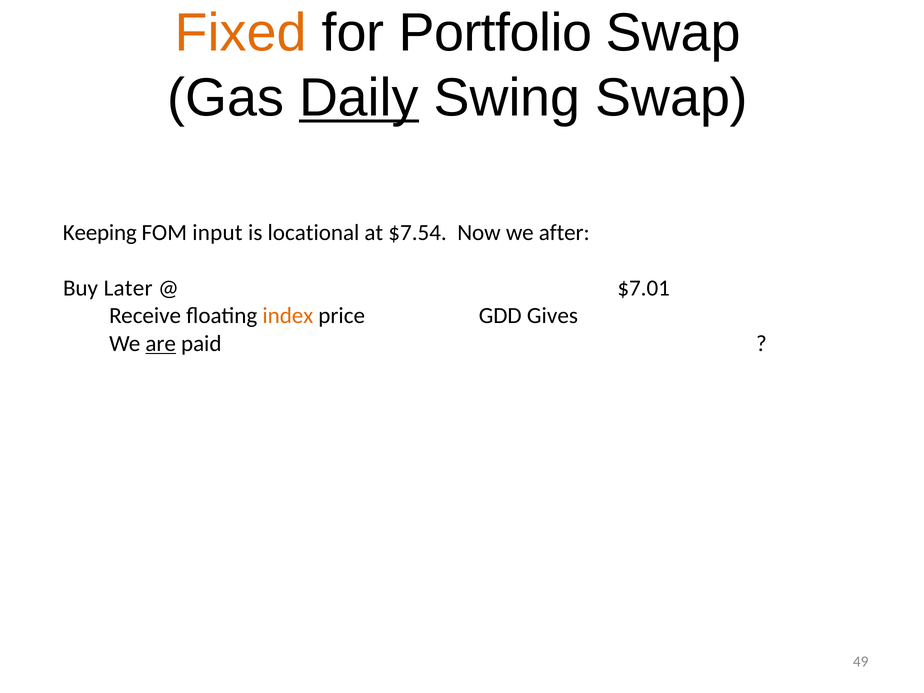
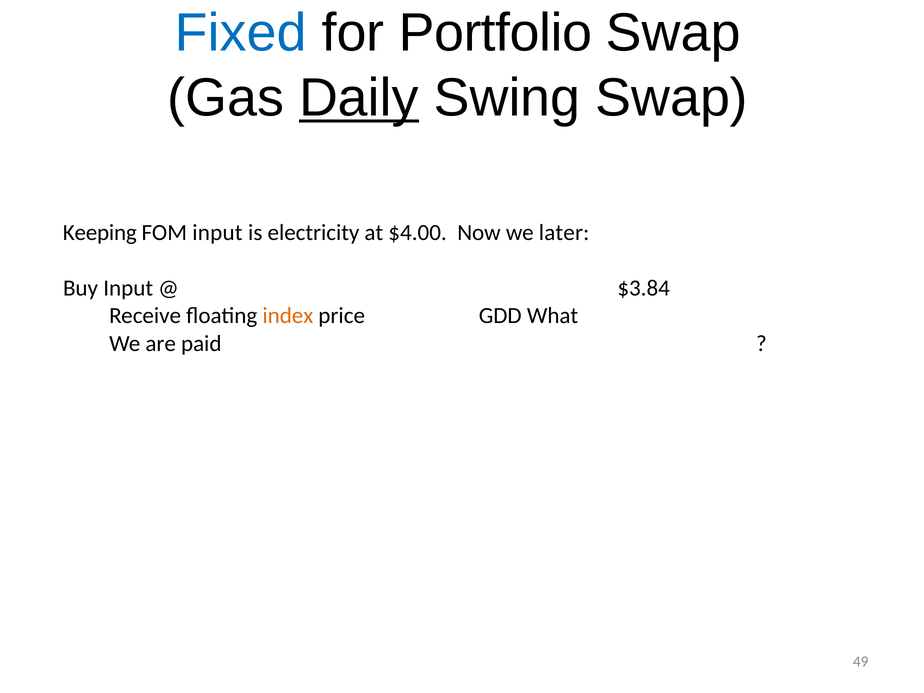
Fixed colour: orange -> blue
locational: locational -> electricity
$7.54: $7.54 -> $4.00
after: after -> later
Buy Later: Later -> Input
$7.01: $7.01 -> $3.84
Gives: Gives -> What
are underline: present -> none
